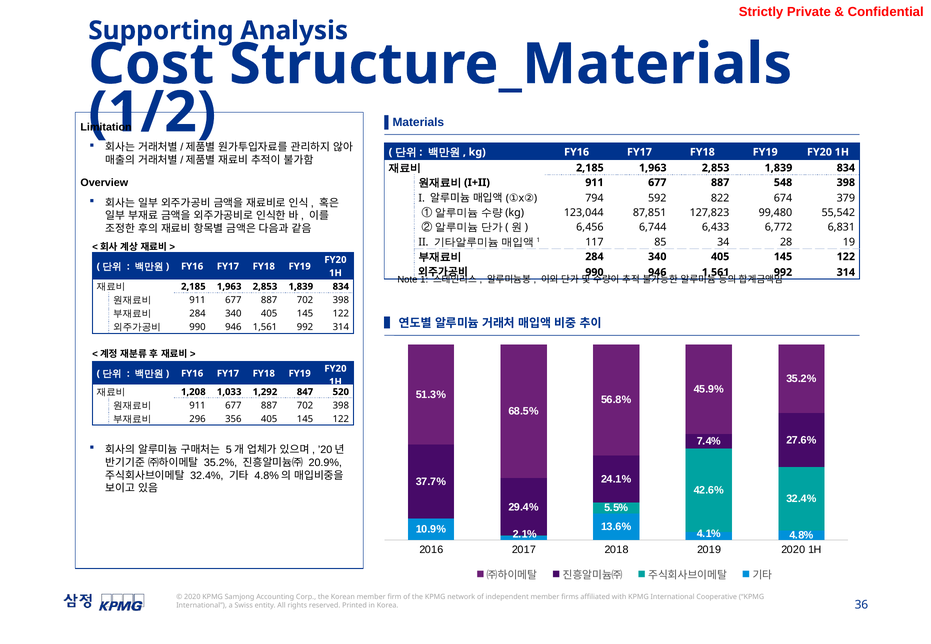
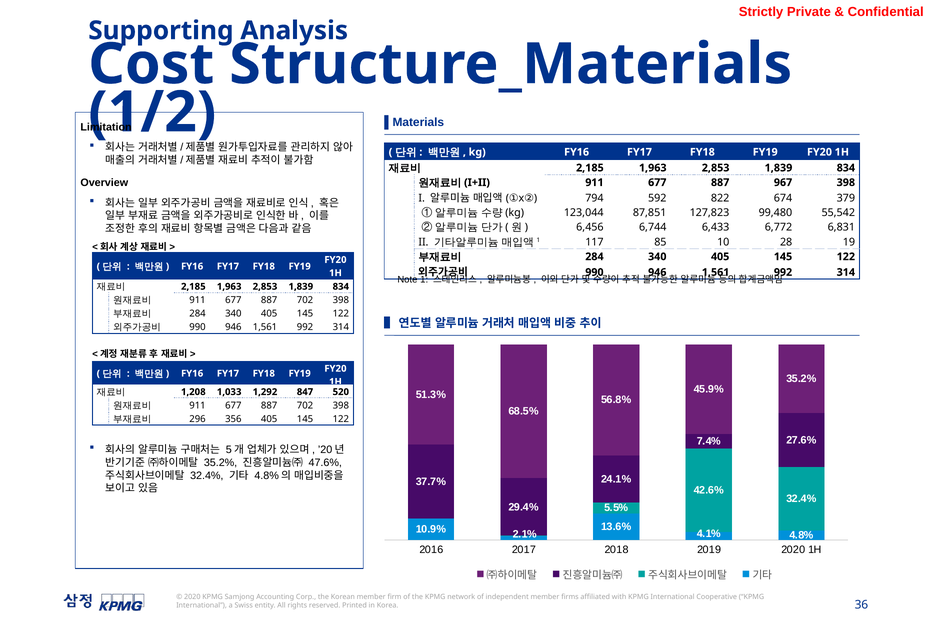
548: 548 -> 967
34: 34 -> 10
20.9%: 20.9% -> 47.6%
